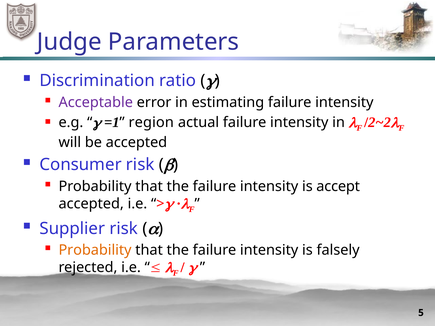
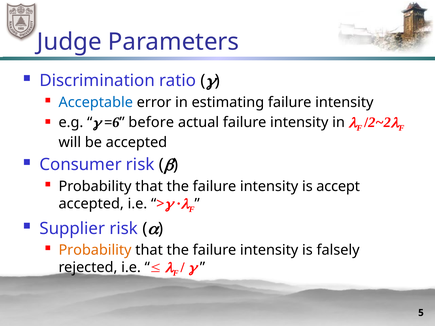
Acceptable colour: purple -> blue
=1: =1 -> =6
region: region -> before
